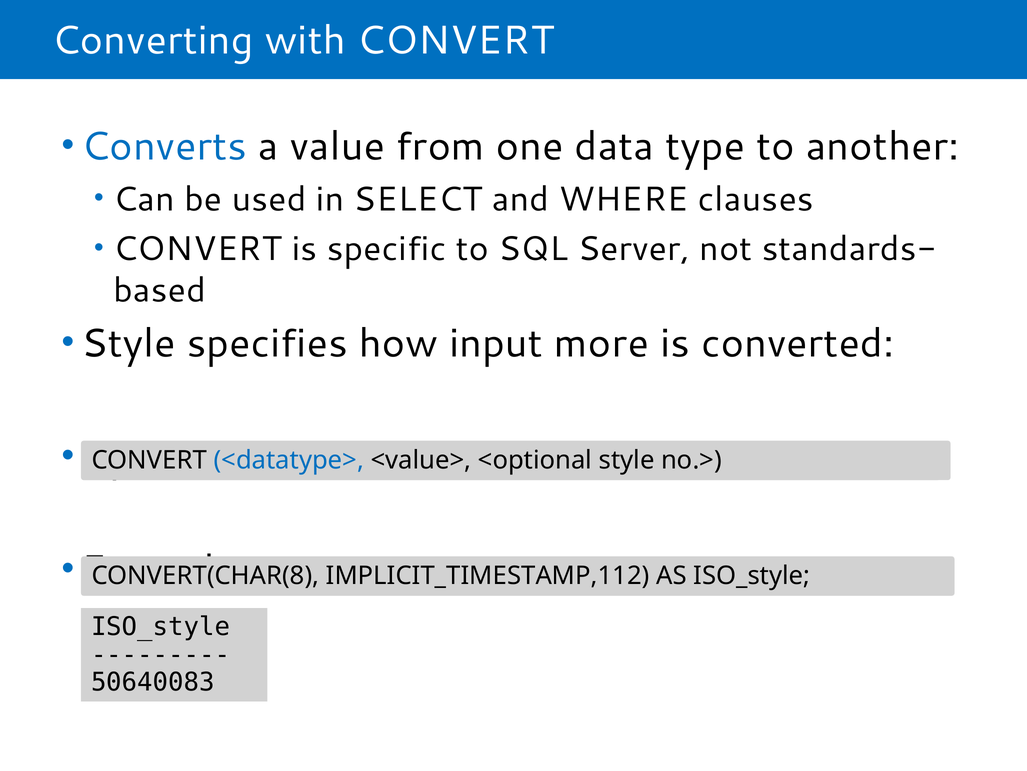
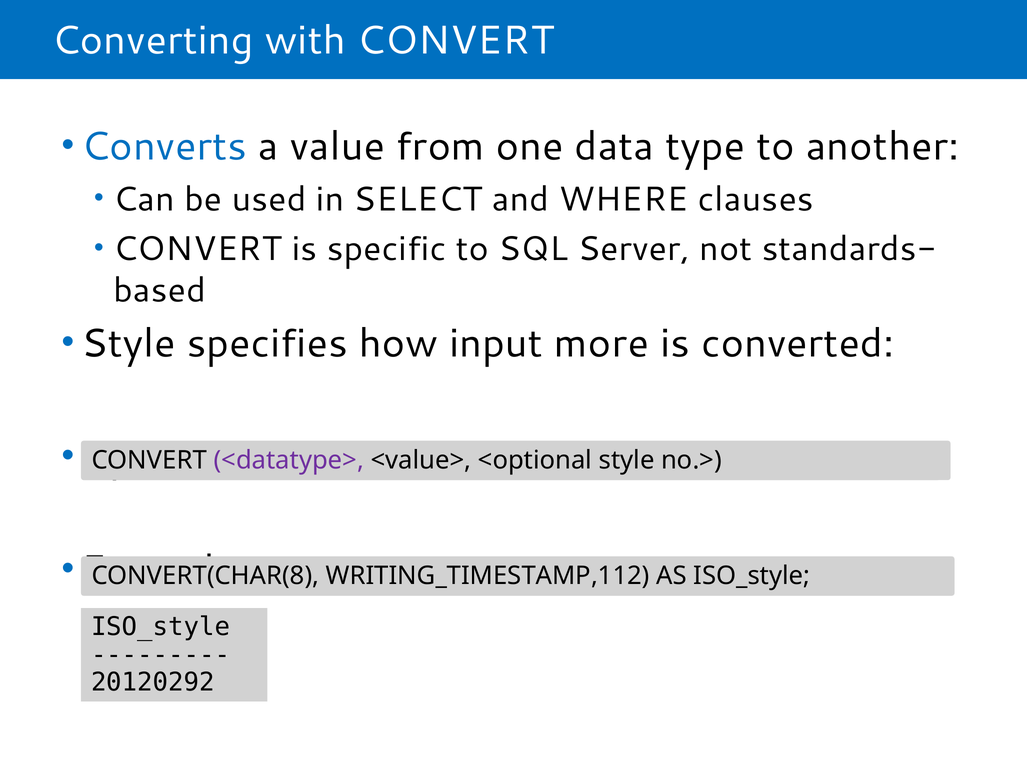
<datatype> colour: blue -> purple
IMPLICIT_TIMESTAMP,112: IMPLICIT_TIMESTAMP,112 -> WRITING_TIMESTAMP,112
50640083: 50640083 -> 20120292
